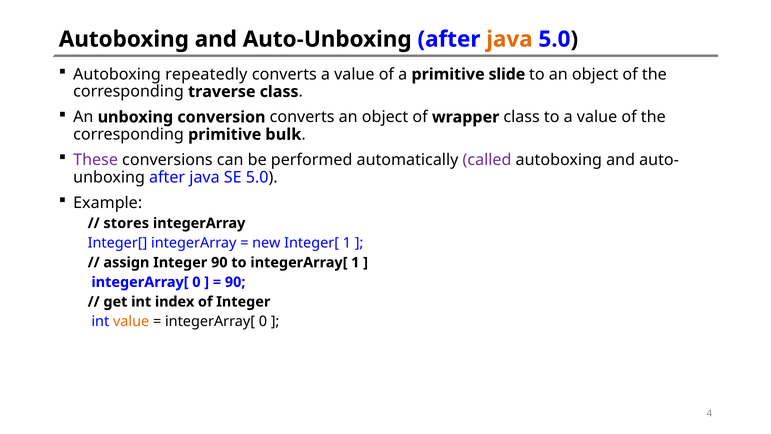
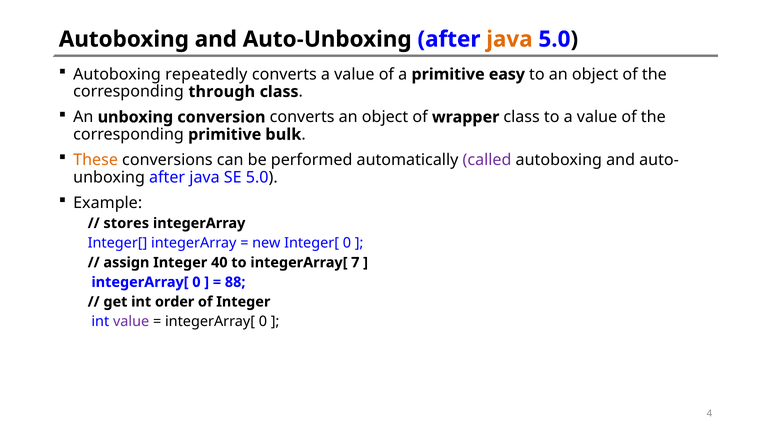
slide: slide -> easy
traverse: traverse -> through
These colour: purple -> orange
Integer[ 1: 1 -> 0
Integer 90: 90 -> 40
integerArray[ 1: 1 -> 7
90 at (235, 282): 90 -> 88
index: index -> order
value at (131, 321) colour: orange -> purple
